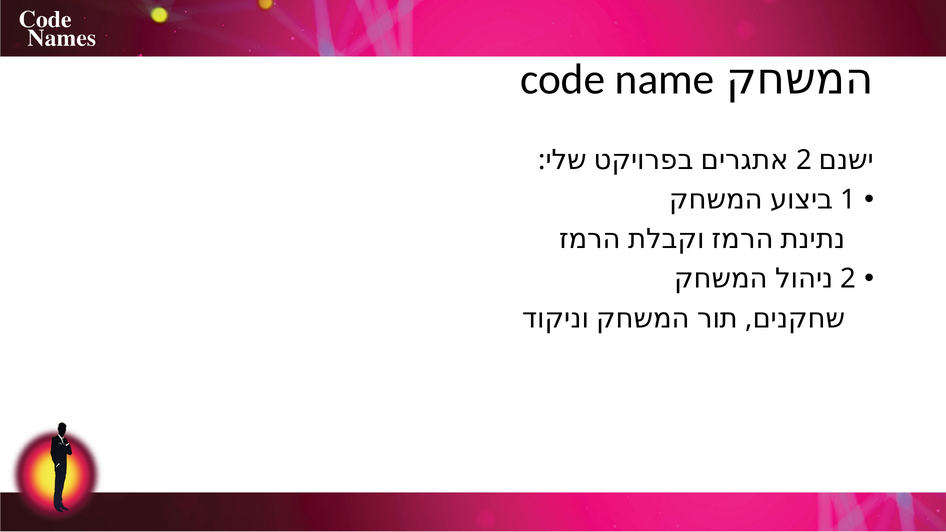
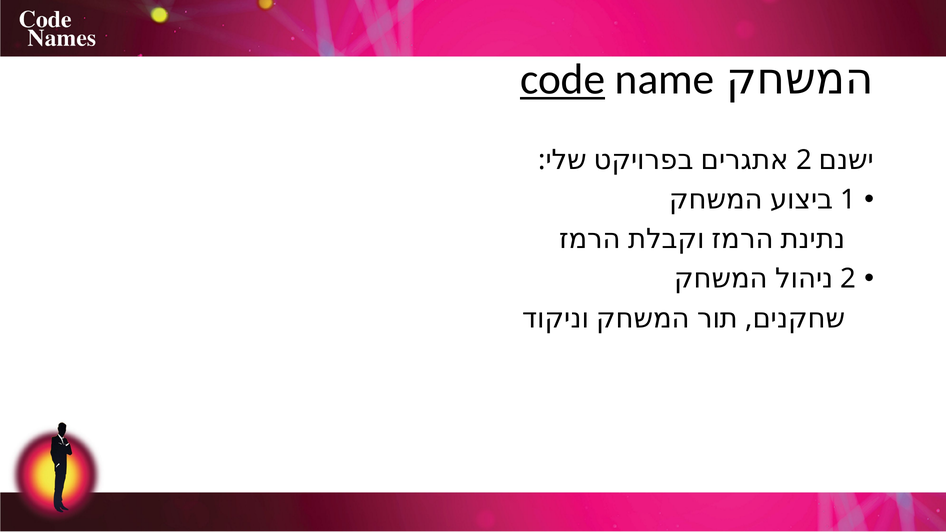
code underline: none -> present
